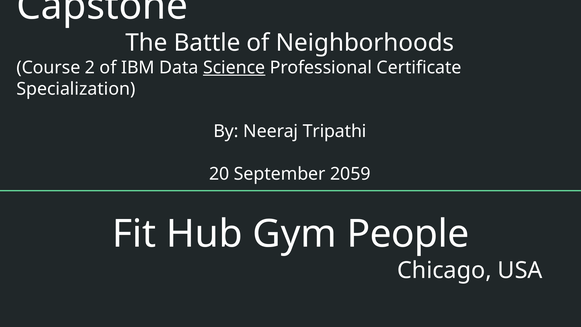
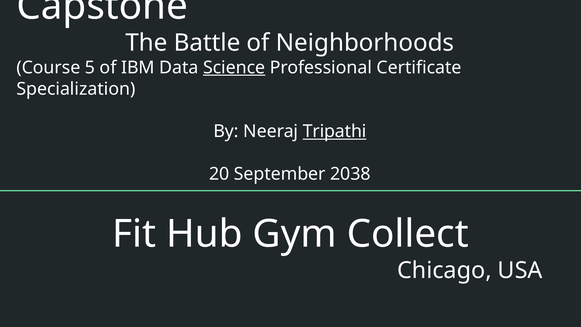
2: 2 -> 5
Tripathi underline: none -> present
2059: 2059 -> 2038
People: People -> Collect
